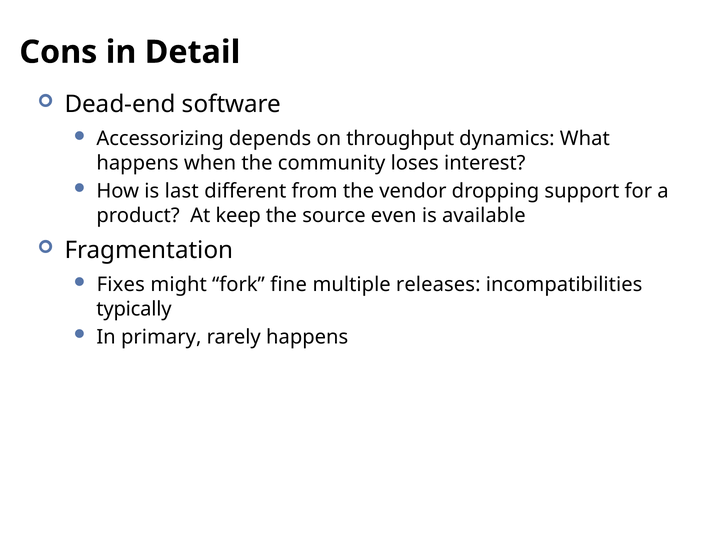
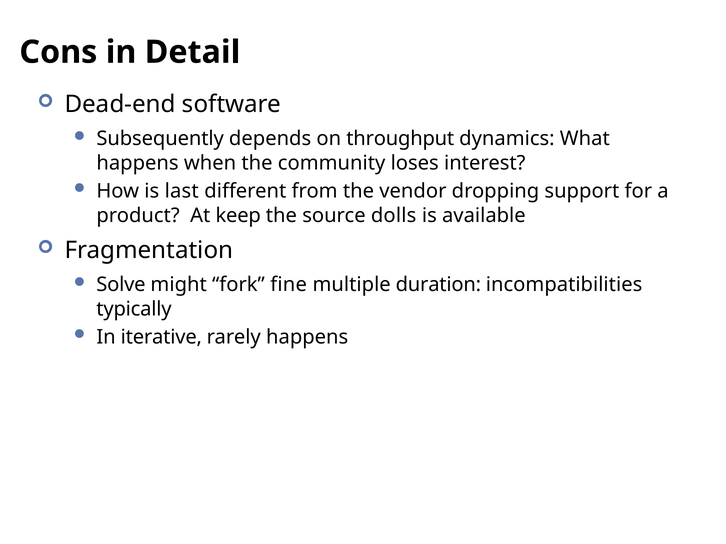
Accessorizing: Accessorizing -> Subsequently
even: even -> dolls
Fixes: Fixes -> Solve
releases: releases -> duration
primary: primary -> iterative
